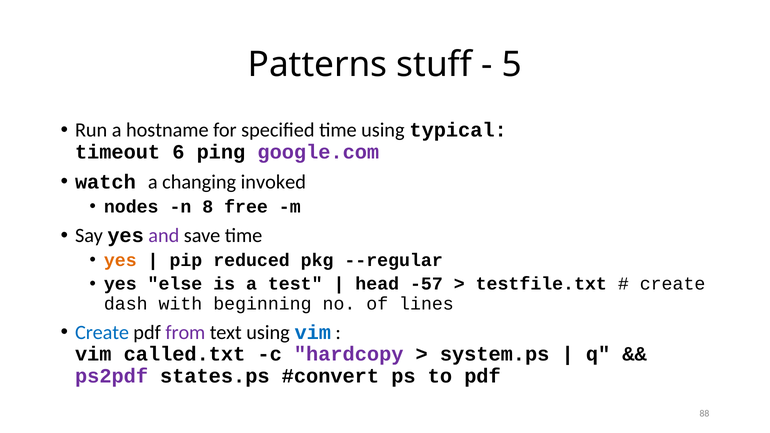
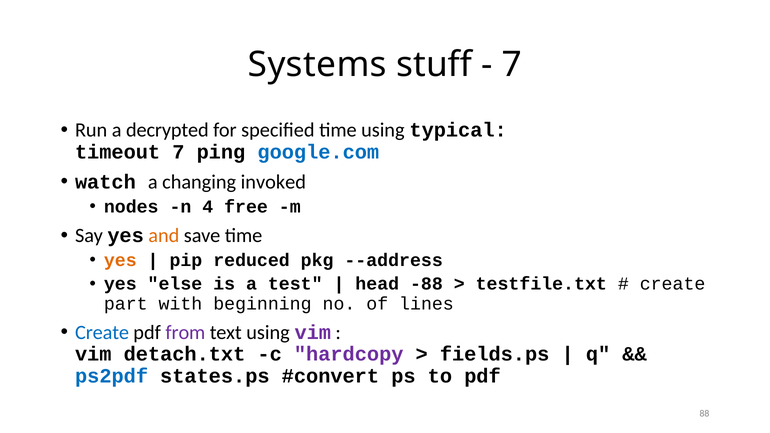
Patterns: Patterns -> Systems
5 at (512, 65): 5 -> 7
hostname: hostname -> decrypted
timeout 6: 6 -> 7
google.com colour: purple -> blue
8: 8 -> 4
and colour: purple -> orange
--regular: --regular -> --address
-57: -57 -> -88
dash: dash -> part
vim at (313, 332) colour: blue -> purple
called.txt: called.txt -> detach.txt
system.ps: system.ps -> fields.ps
ps2pdf colour: purple -> blue
